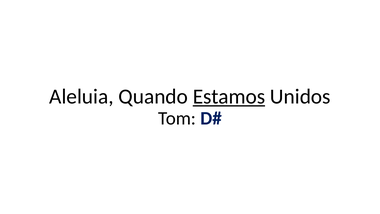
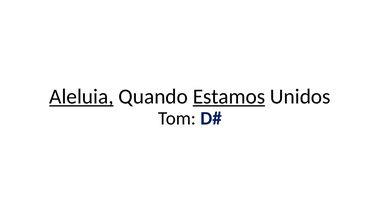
Aleluia underline: none -> present
